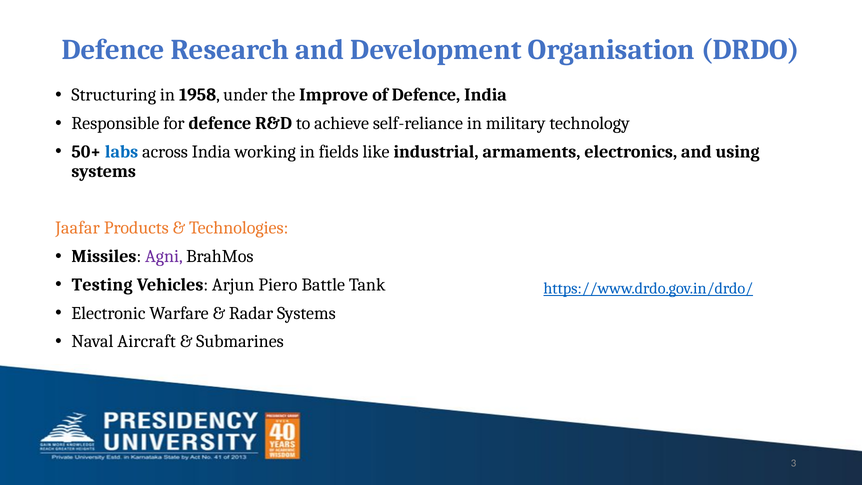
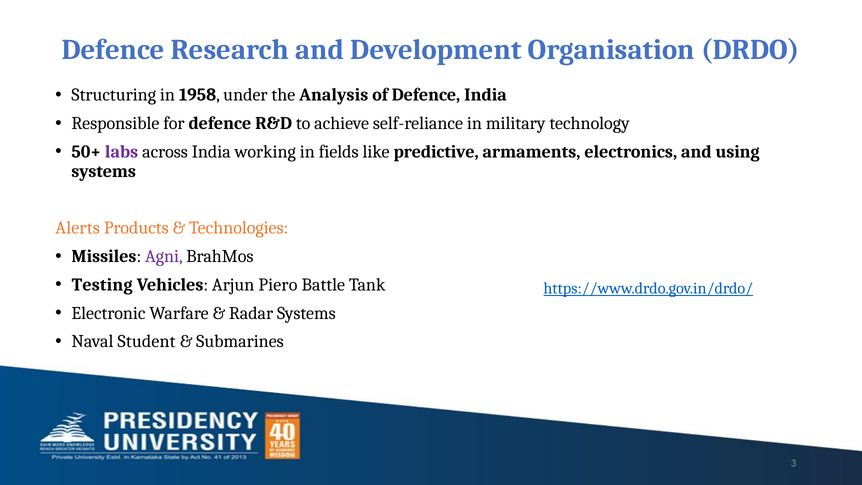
Improve: Improve -> Analysis
labs colour: blue -> purple
industrial: industrial -> predictive
Jaafar: Jaafar -> Alerts
Aircraft: Aircraft -> Student
